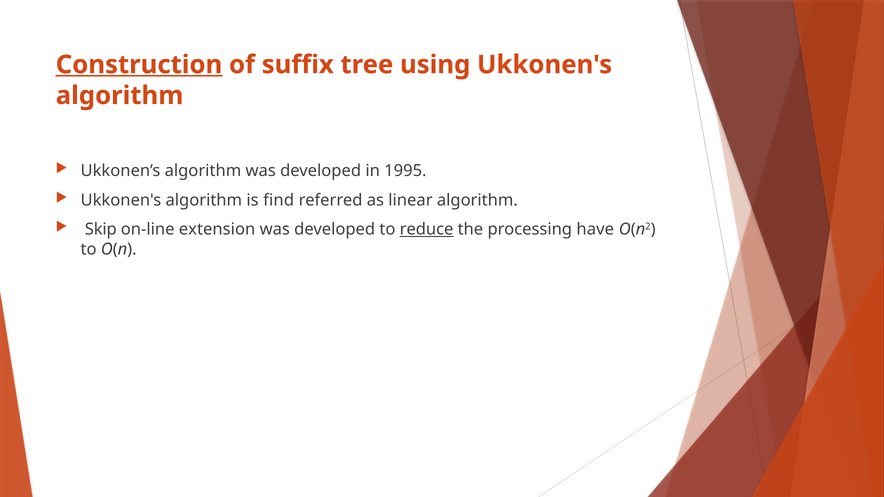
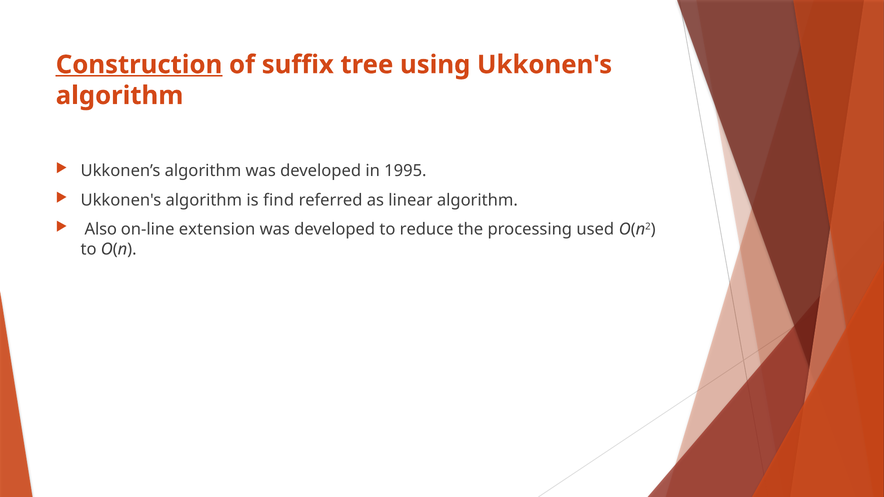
Skip: Skip -> Also
reduce underline: present -> none
have: have -> used
